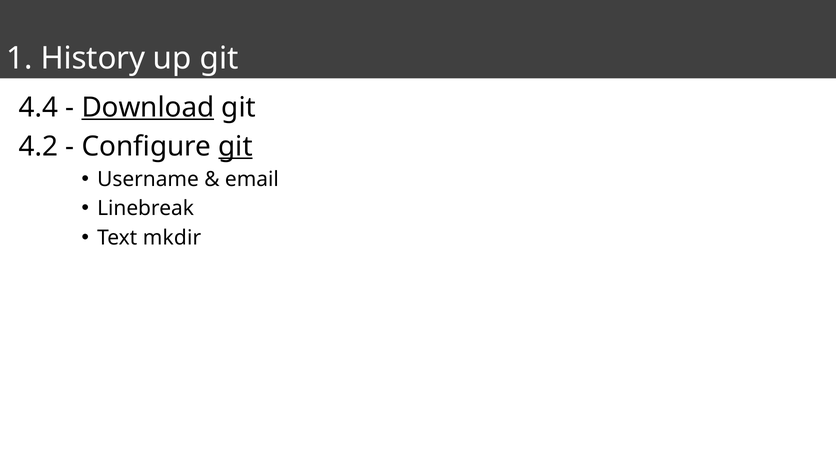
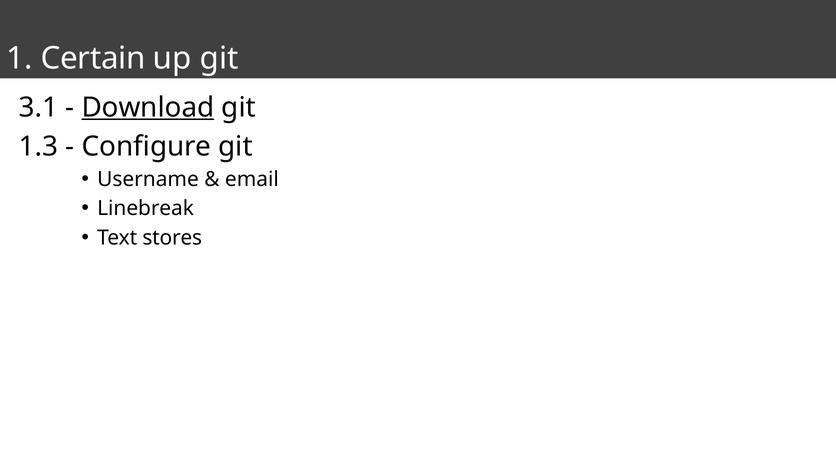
History: History -> Certain
4.4: 4.4 -> 3.1
4.2: 4.2 -> 1.3
git at (236, 146) underline: present -> none
mkdir: mkdir -> stores
